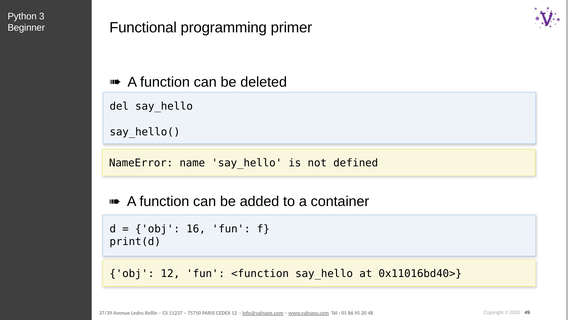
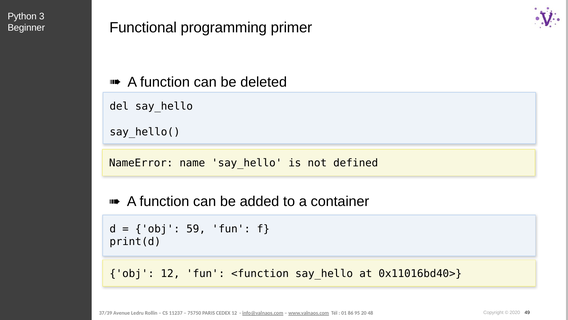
16: 16 -> 59
